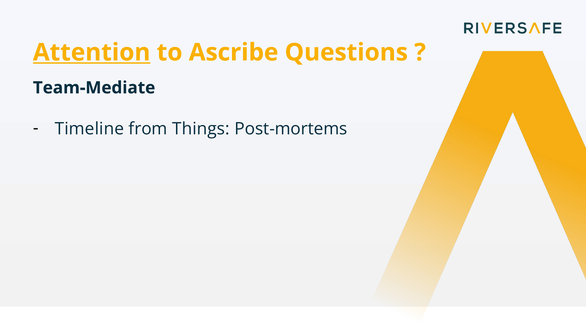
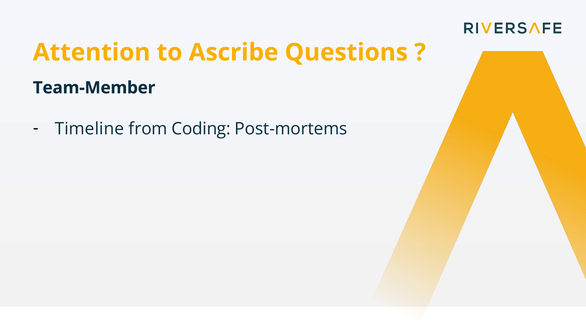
Attention underline: present -> none
Team-Mediate: Team-Mediate -> Team-Member
Things: Things -> Coding
